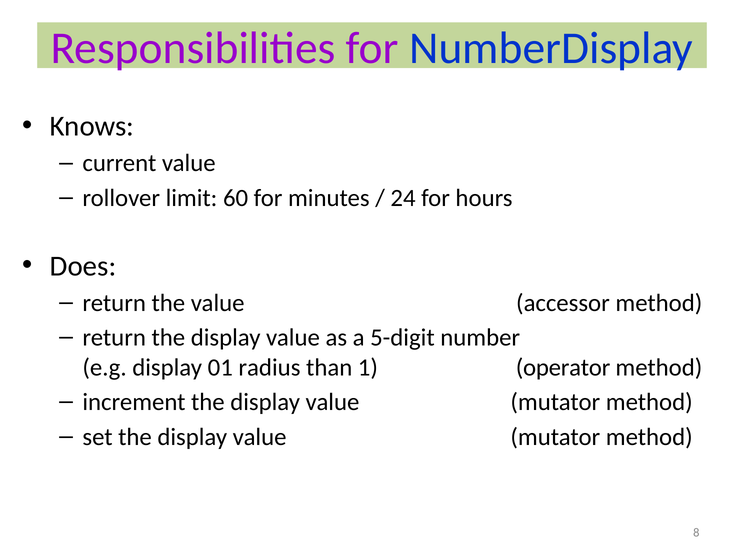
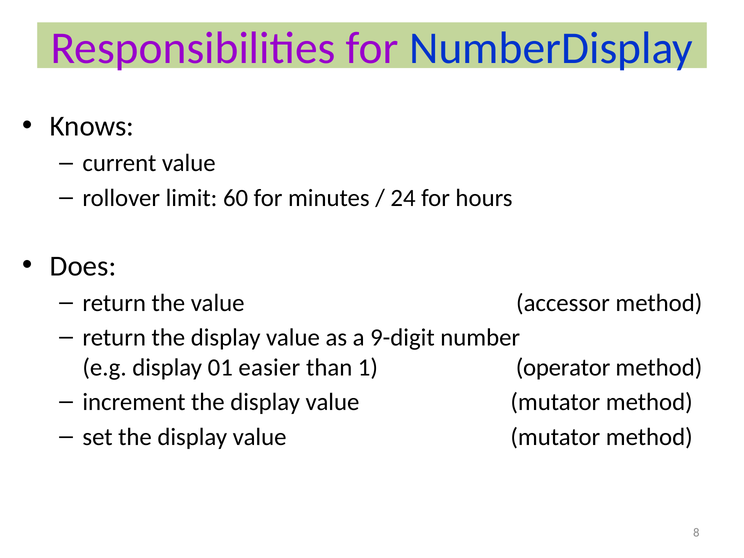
5-digit: 5-digit -> 9-digit
radius: radius -> easier
